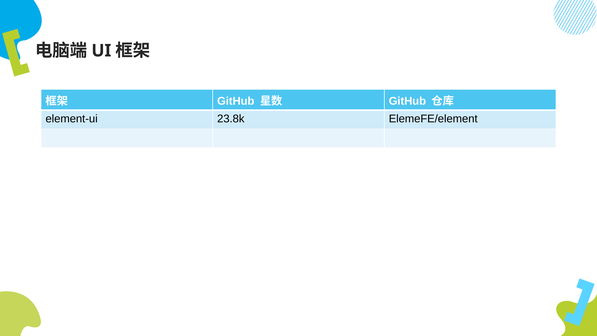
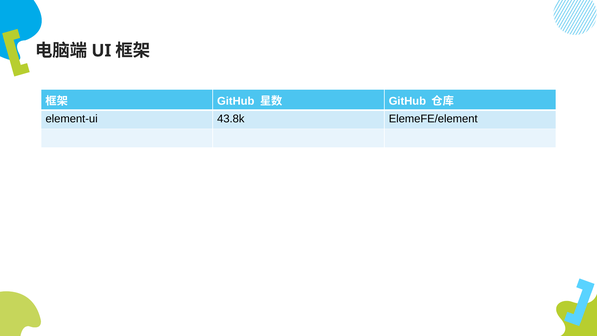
23.8k: 23.8k -> 43.8k
